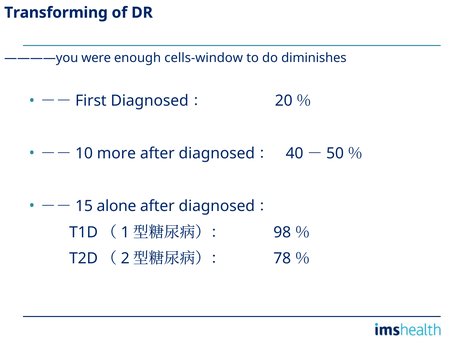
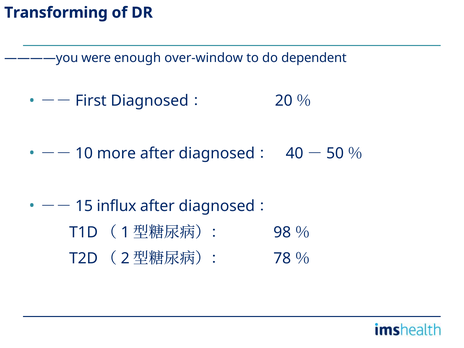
cells-window: cells-window -> over-window
diminishes: diminishes -> dependent
alone: alone -> influx
